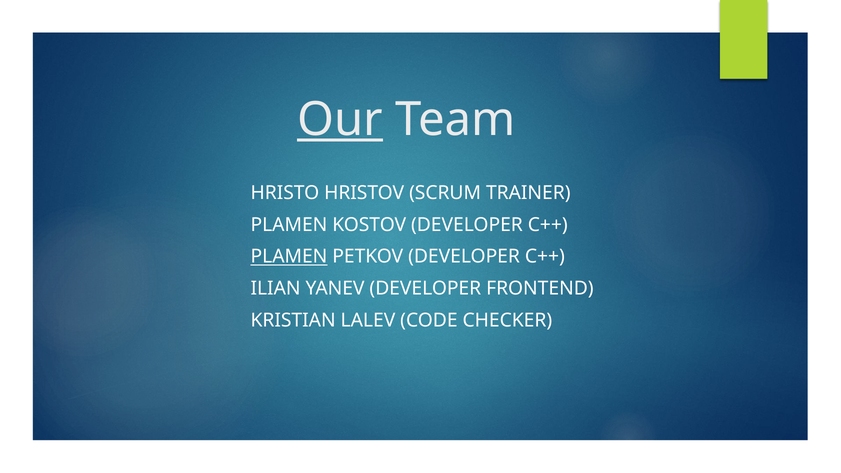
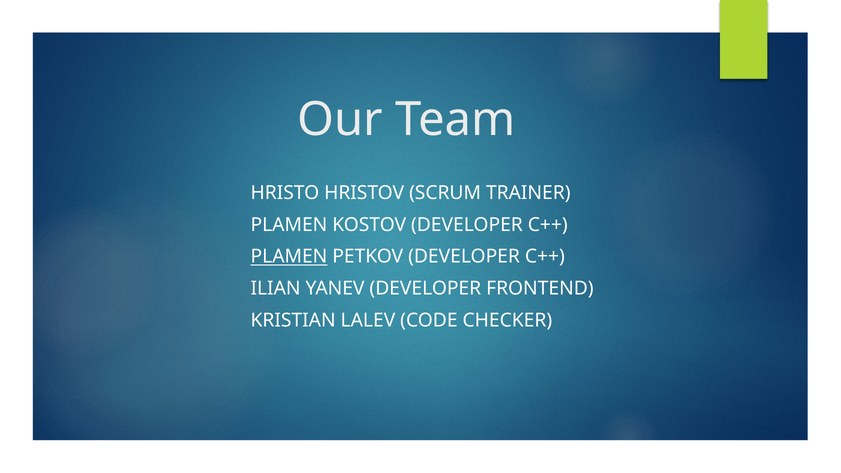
Our underline: present -> none
